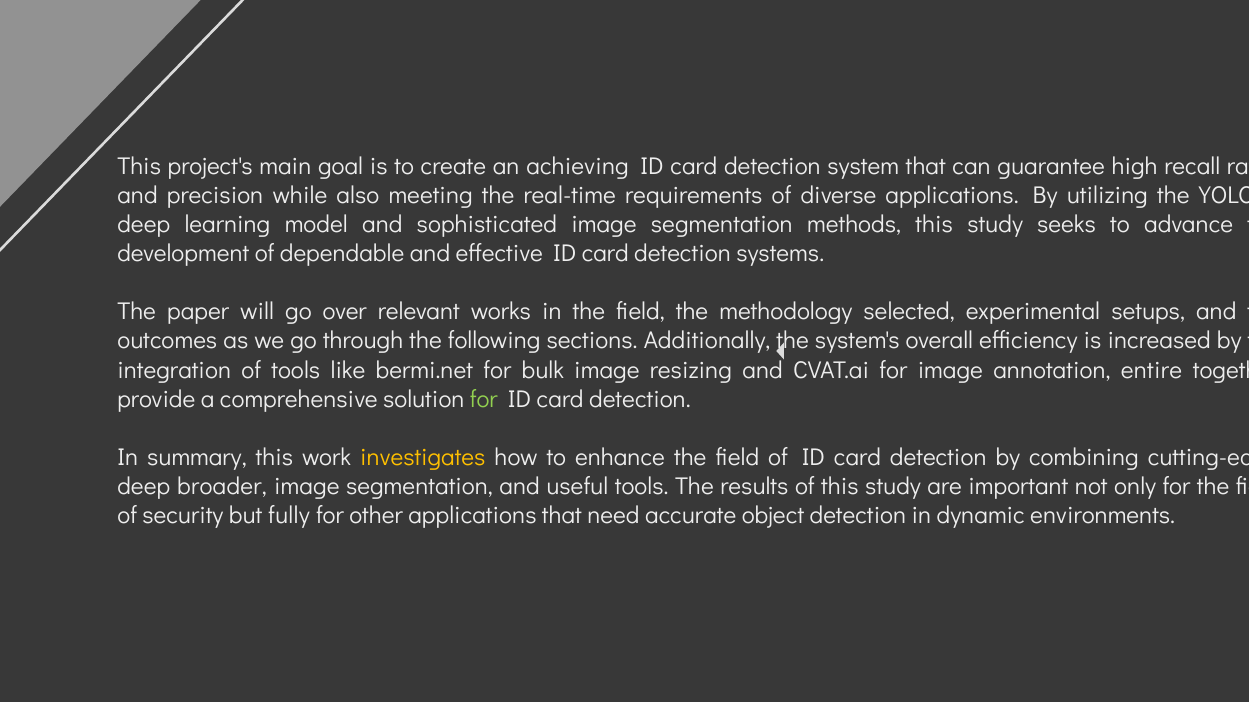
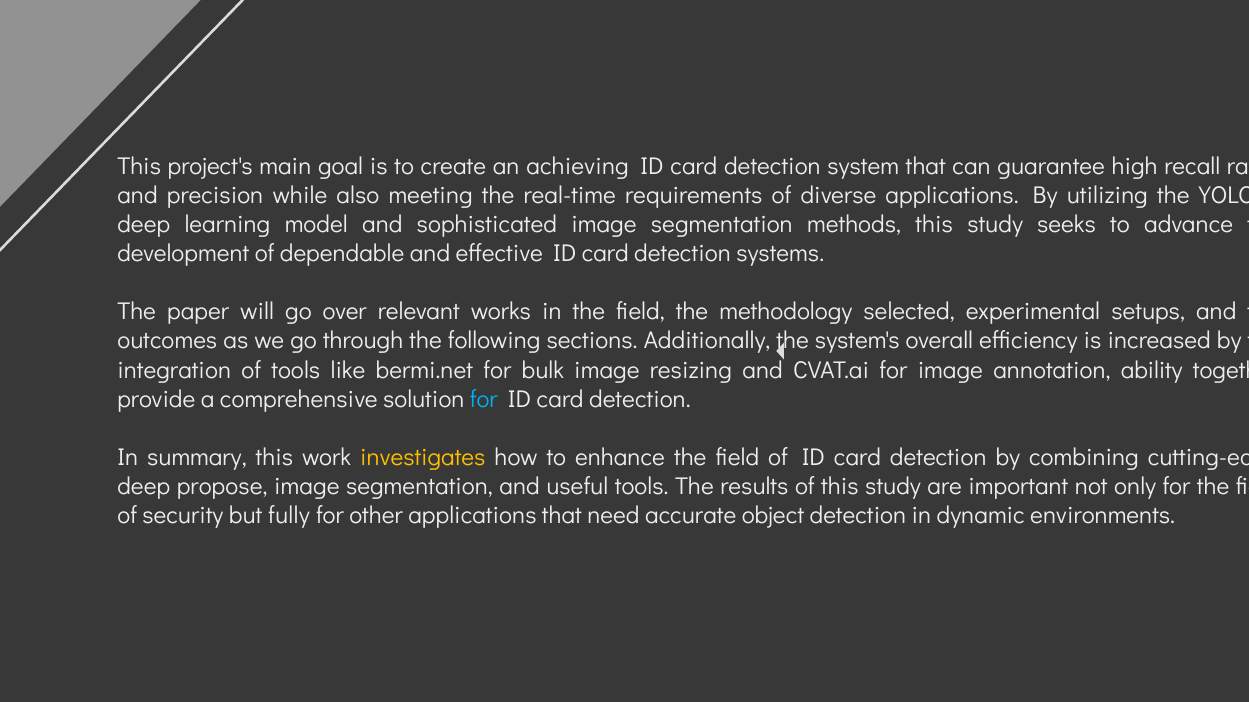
entire: entire -> ability
for at (484, 400) colour: light green -> light blue
broader: broader -> propose
